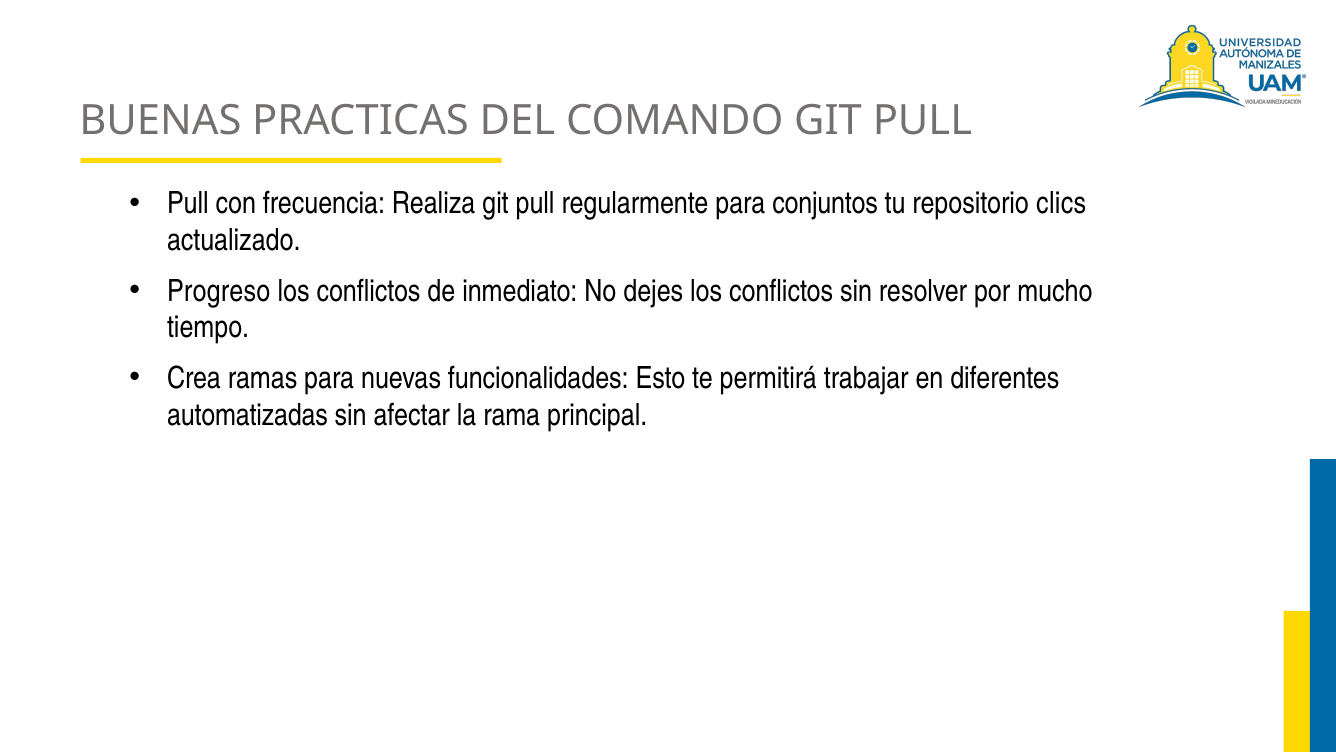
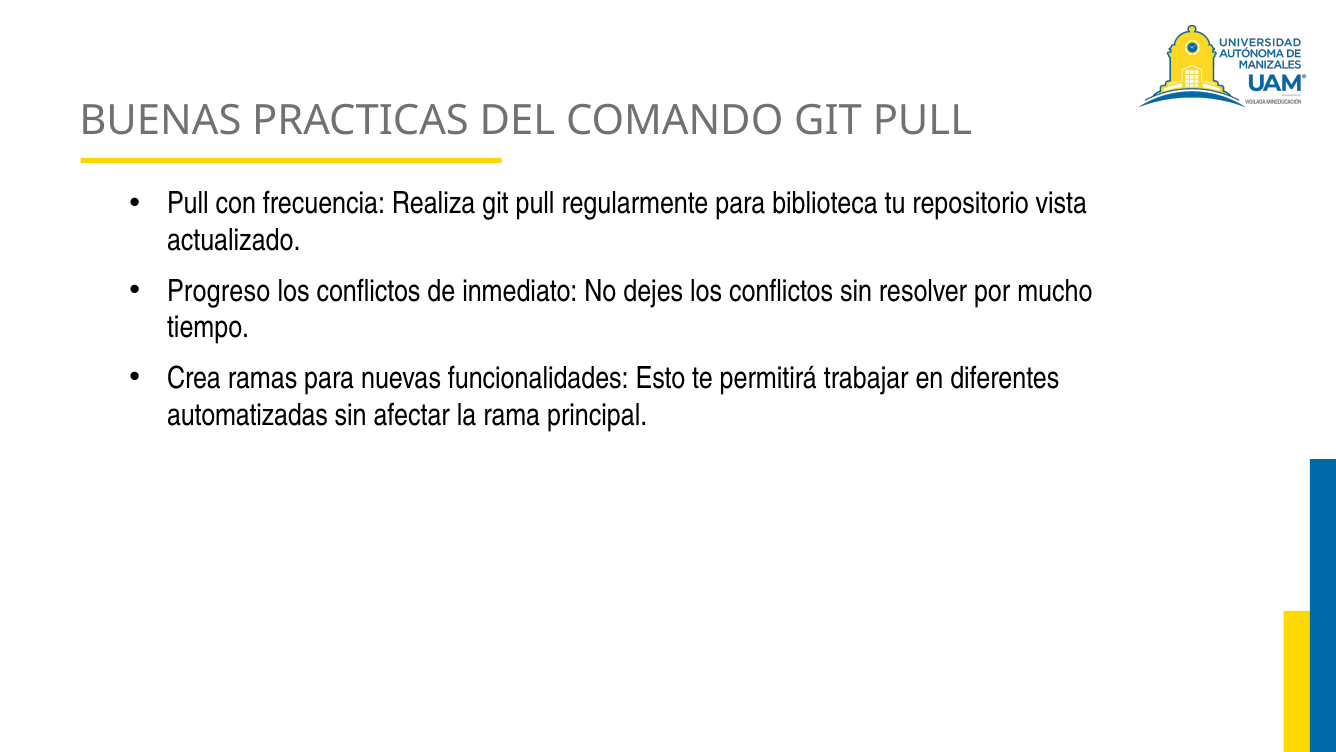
conjuntos: conjuntos -> biblioteca
clics: clics -> vista
